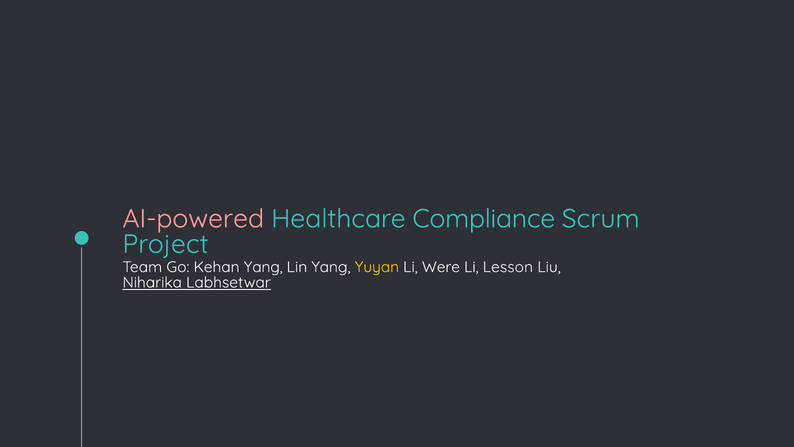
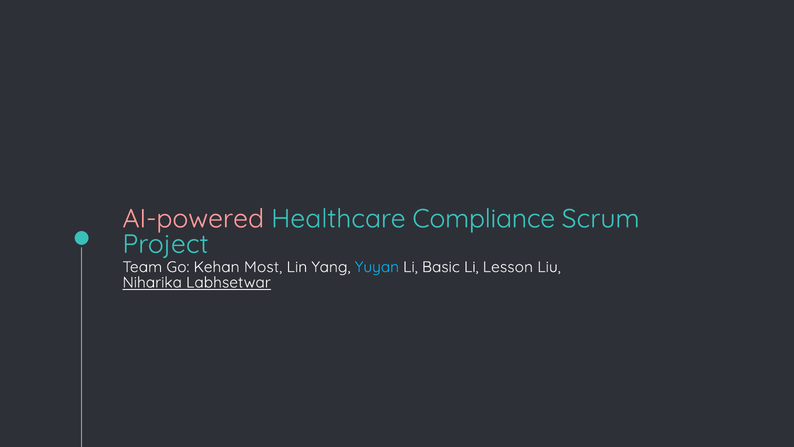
Kehan Yang: Yang -> Most
Yuyan colour: yellow -> light blue
Were: Were -> Basic
